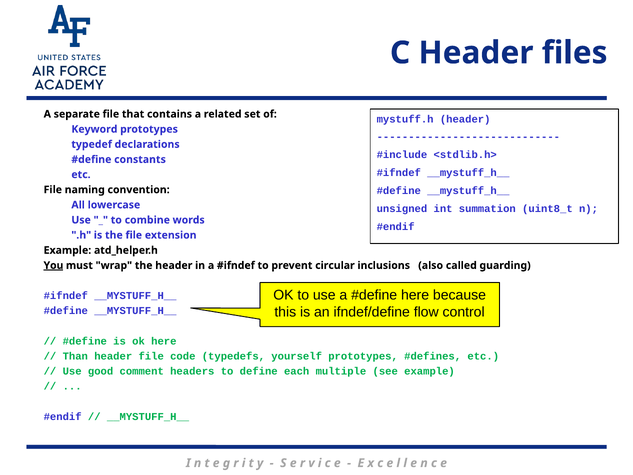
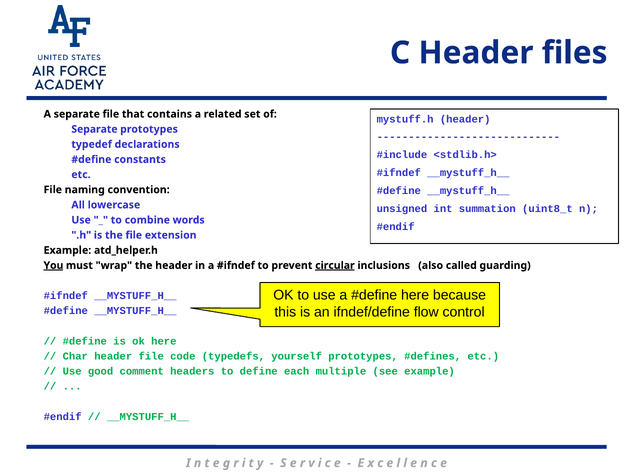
Keyword at (94, 129): Keyword -> Separate
circular underline: none -> present
Than: Than -> Char
